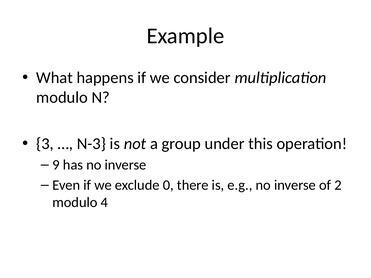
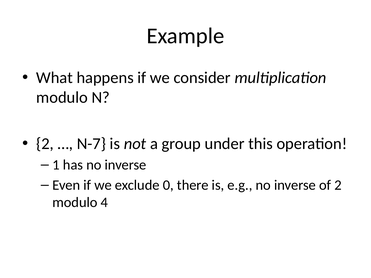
3 at (45, 144): 3 -> 2
N-3: N-3 -> N-7
9: 9 -> 1
